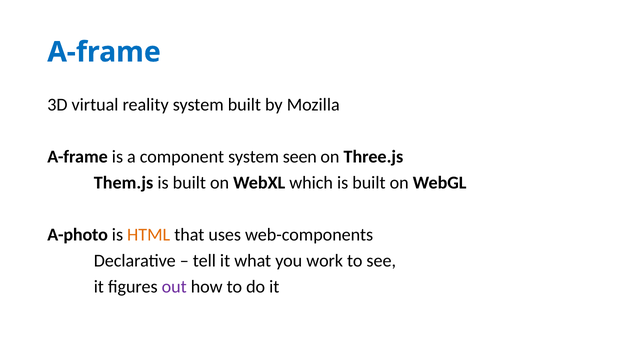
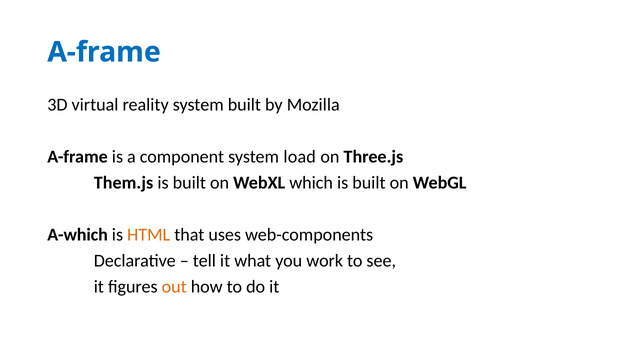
seen: seen -> load
A-photo: A-photo -> A-which
out colour: purple -> orange
